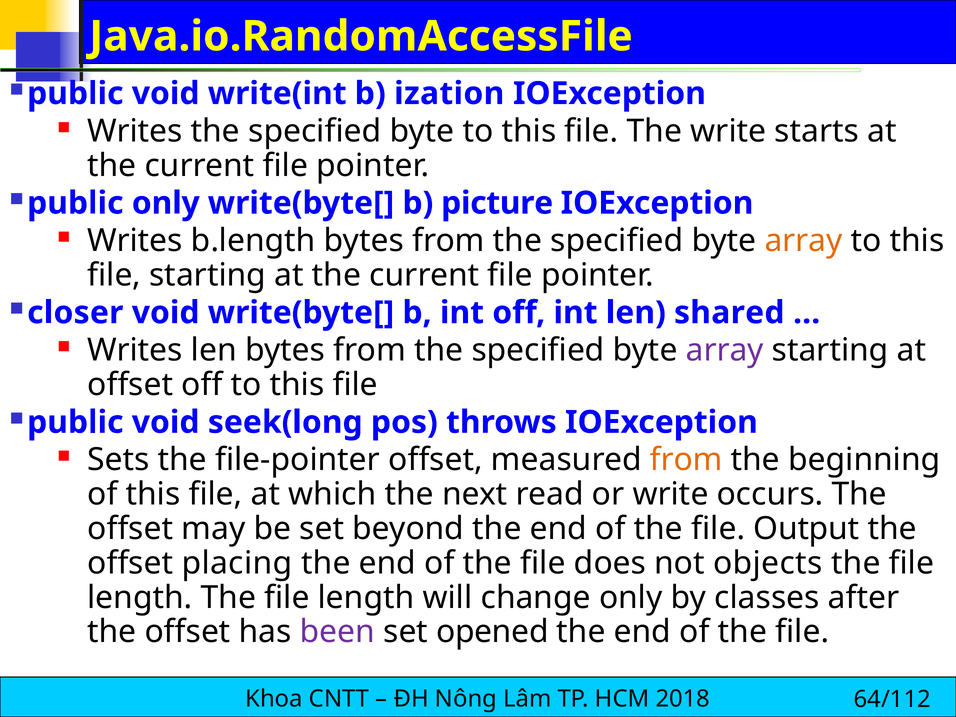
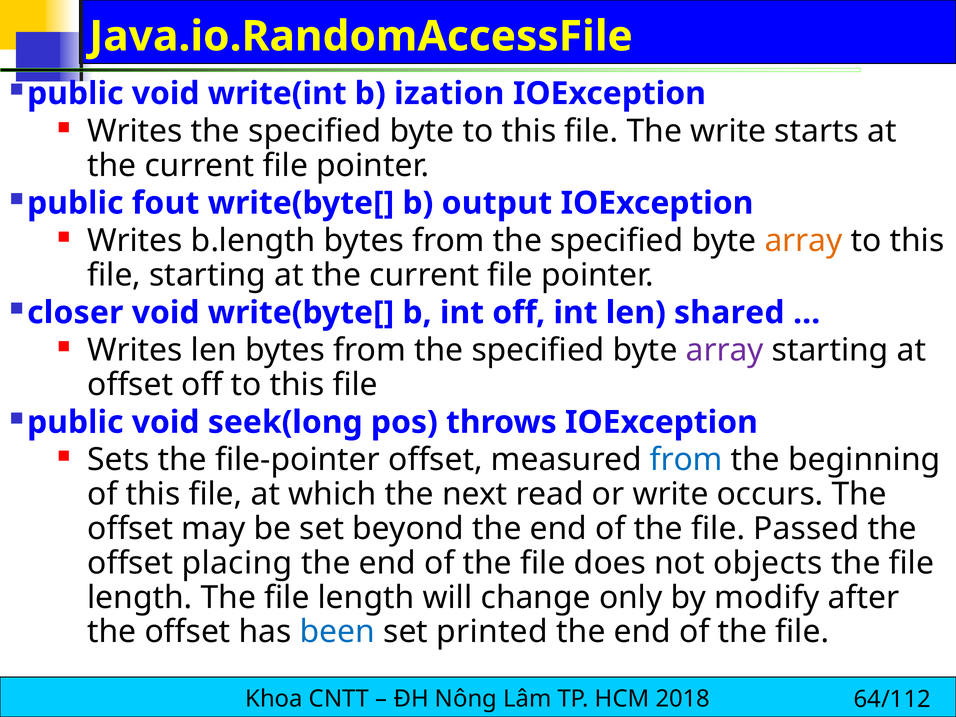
public only: only -> fout
picture: picture -> output
from at (686, 460) colour: orange -> blue
Output: Output -> Passed
classes: classes -> modify
been colour: purple -> blue
opened: opened -> printed
